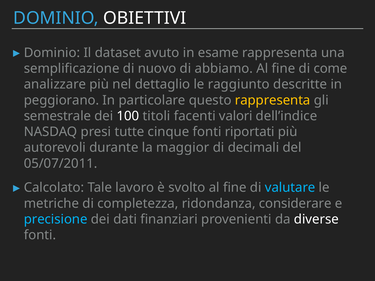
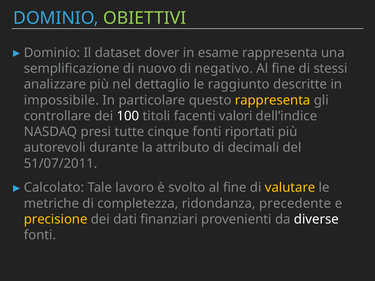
OBIETTIVI colour: white -> light green
avuto: avuto -> dover
abbiamo: abbiamo -> negativo
come: come -> stessi
peggiorano: peggiorano -> impossibile
semestrale: semestrale -> controllare
maggior: maggior -> attributo
05/07/2011: 05/07/2011 -> 51/07/2011
valutare colour: light blue -> yellow
considerare: considerare -> precedente
precisione colour: light blue -> yellow
